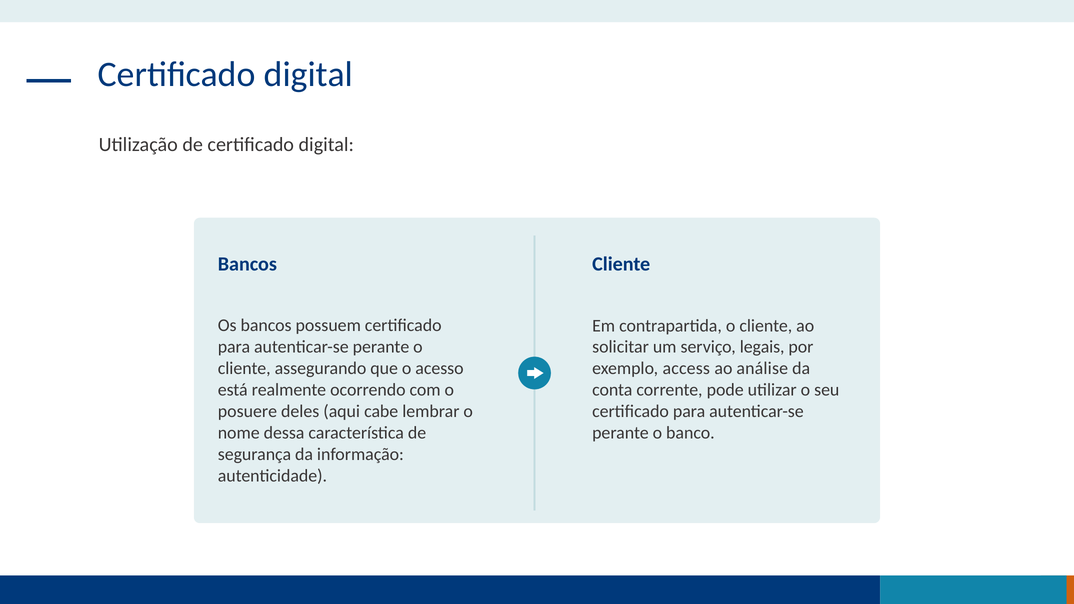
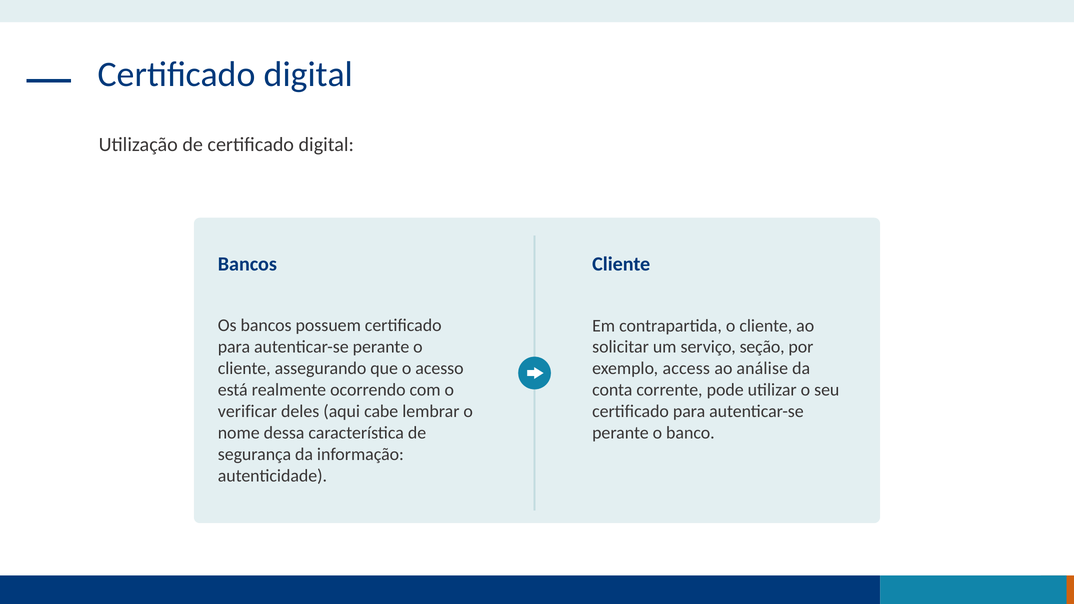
legais: legais -> seção
posuere: posuere -> verificar
